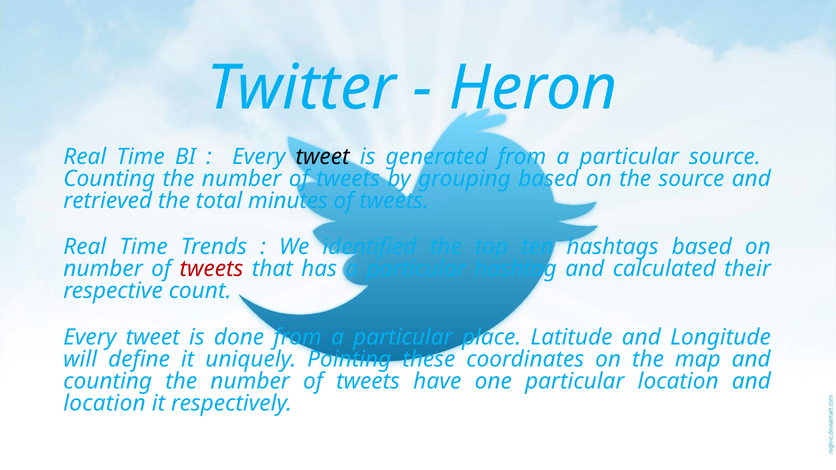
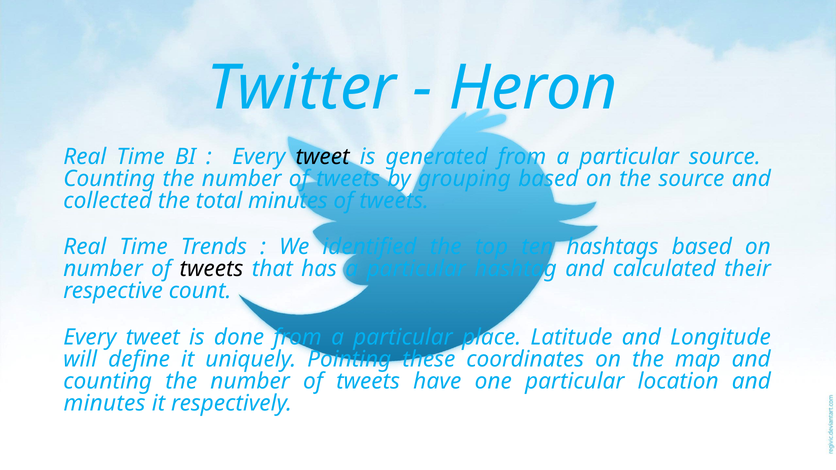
retrieved: retrieved -> collected
tweets at (211, 269) colour: red -> black
location at (105, 404): location -> minutes
